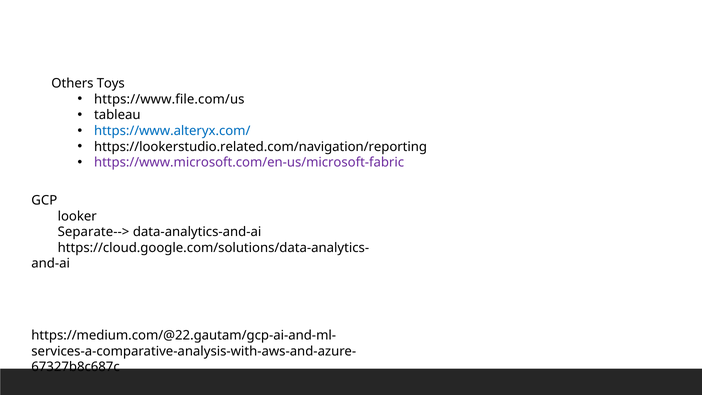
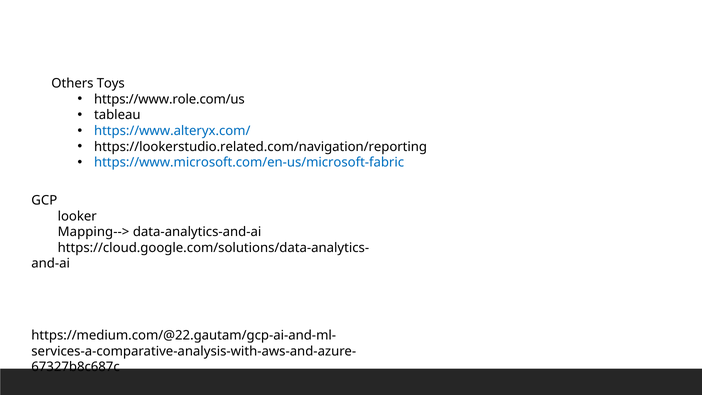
https://www.file.com/us: https://www.file.com/us -> https://www.role.com/us
https://www.microsoft.com/en-us/microsoft-fabric colour: purple -> blue
Separate-->: Separate--> -> Mapping-->
